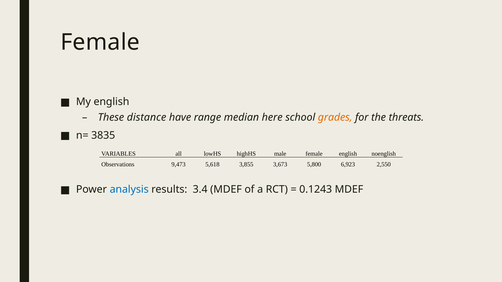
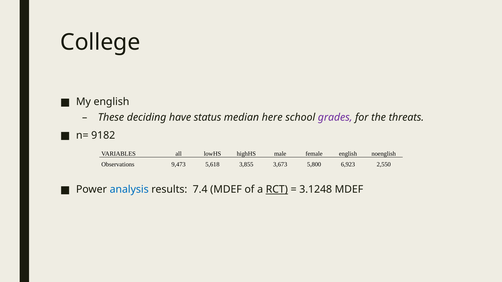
Female at (100, 42): Female -> College
distance: distance -> deciding
range: range -> status
grades colour: orange -> purple
3835: 3835 -> 9182
3.4: 3.4 -> 7.4
RCT underline: none -> present
0.1243: 0.1243 -> 3.1248
